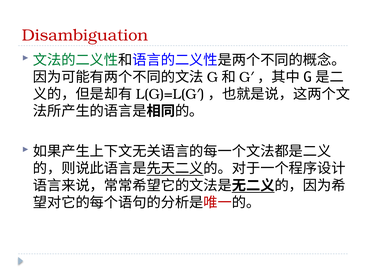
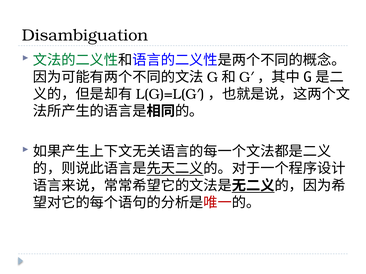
Disambiguation colour: red -> black
